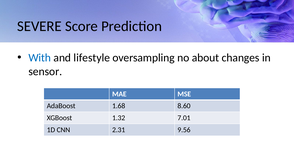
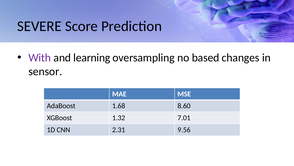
With colour: blue -> purple
lifestyle: lifestyle -> learning
about: about -> based
